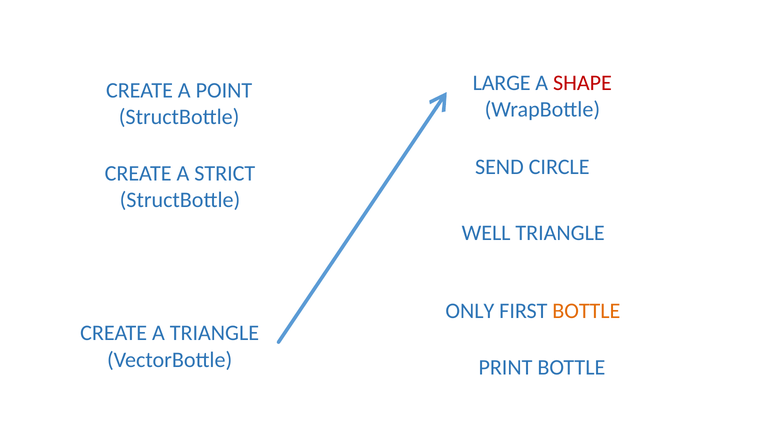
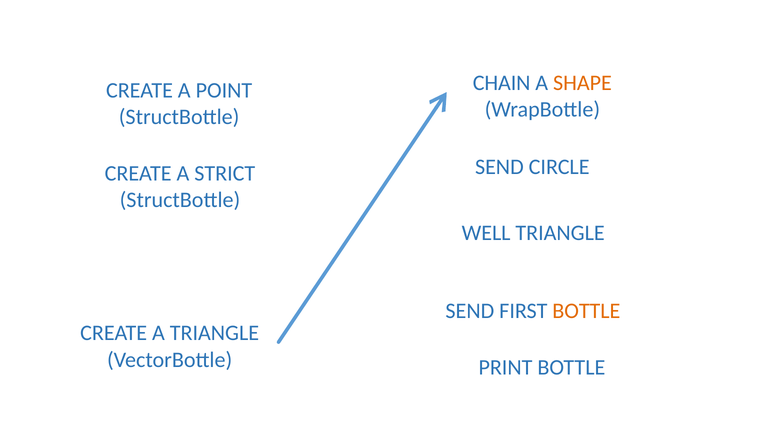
LARGE at (502, 83): LARGE -> CHAIN
SHAPE at (582, 83) colour: red -> orange
ONLY at (470, 311): ONLY -> SEND
